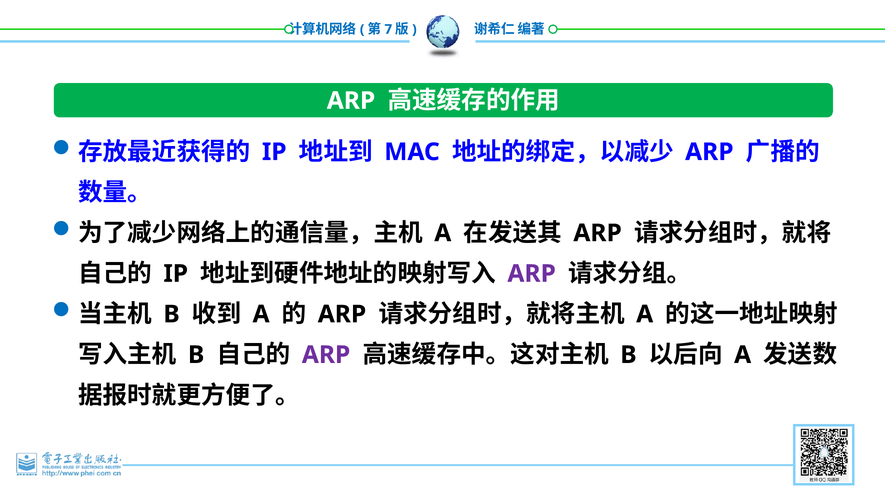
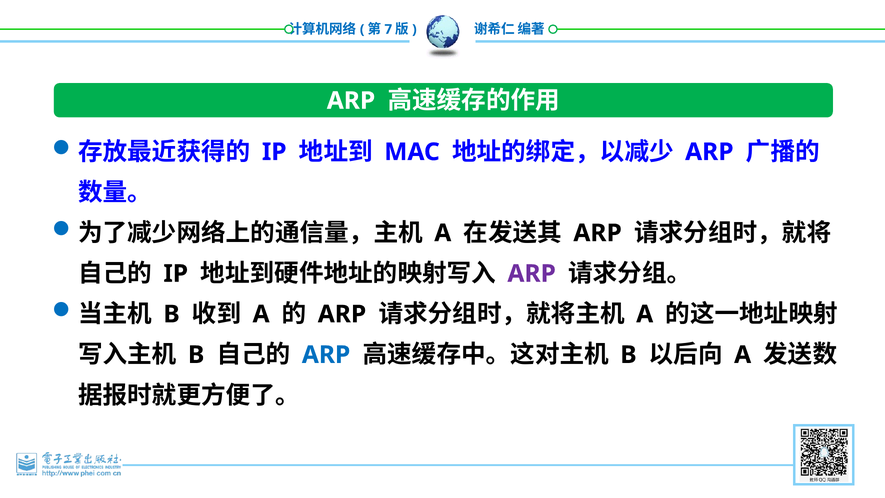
ARP at (326, 355) colour: purple -> blue
